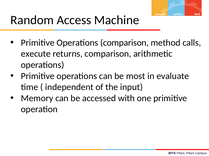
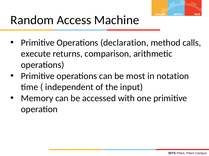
Operations comparison: comparison -> declaration
evaluate: evaluate -> notation
